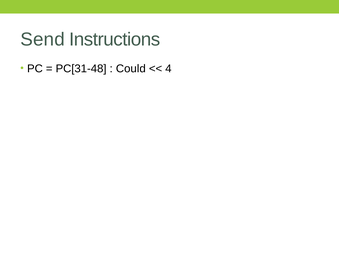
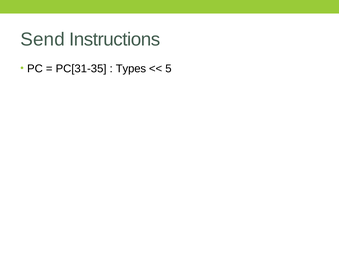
PC[31-48: PC[31-48 -> PC[31-35
Could: Could -> Types
4: 4 -> 5
